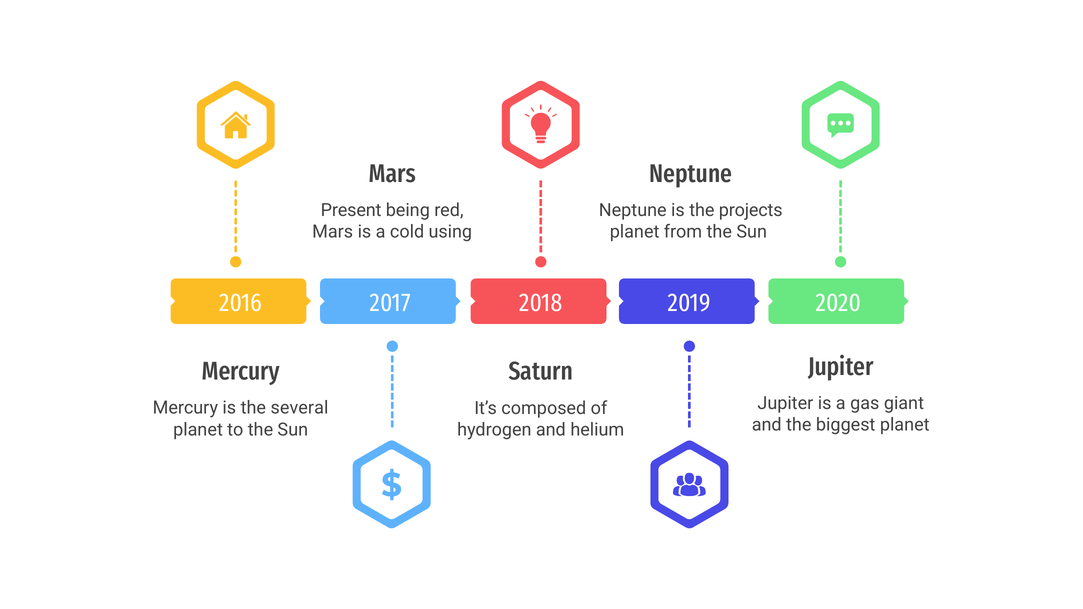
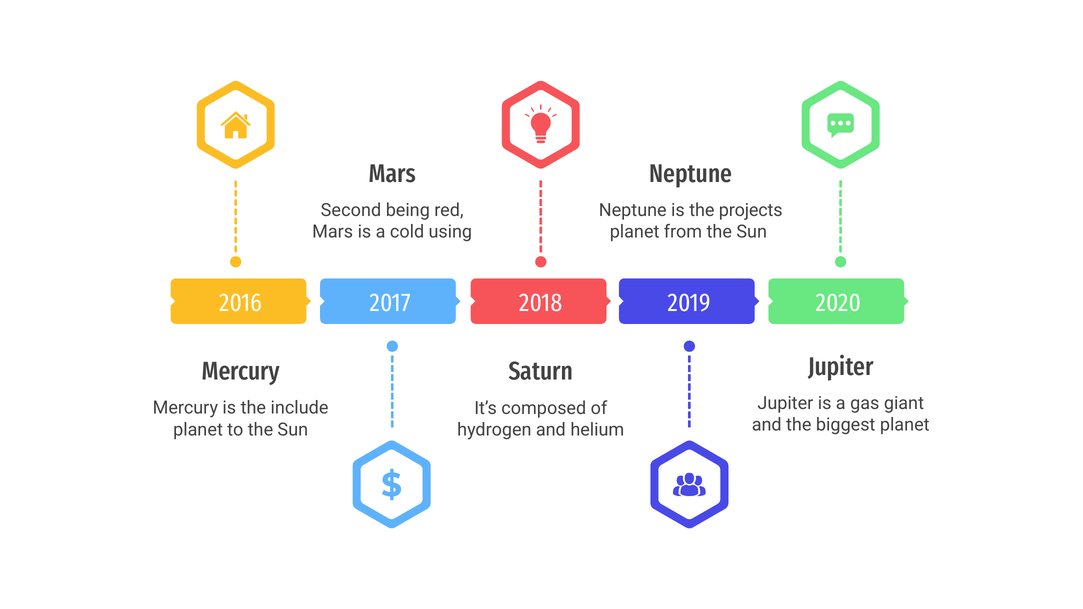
Present: Present -> Second
several: several -> include
